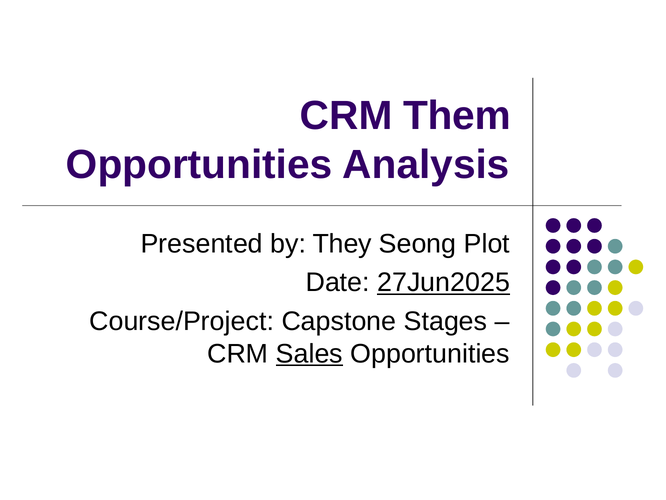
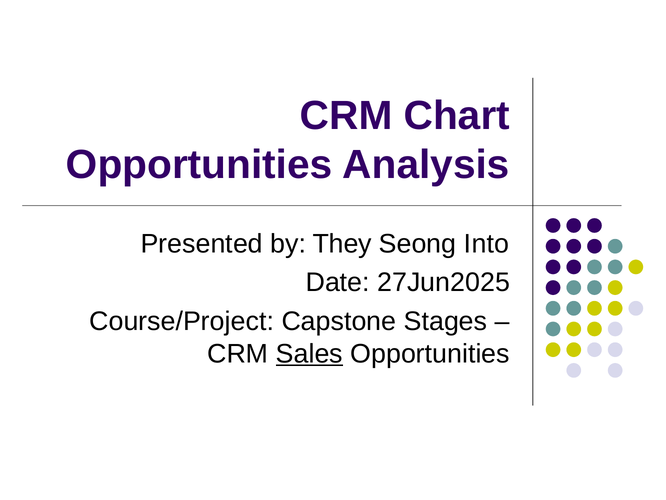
Them: Them -> Chart
Plot: Plot -> Into
27Jun2025 underline: present -> none
